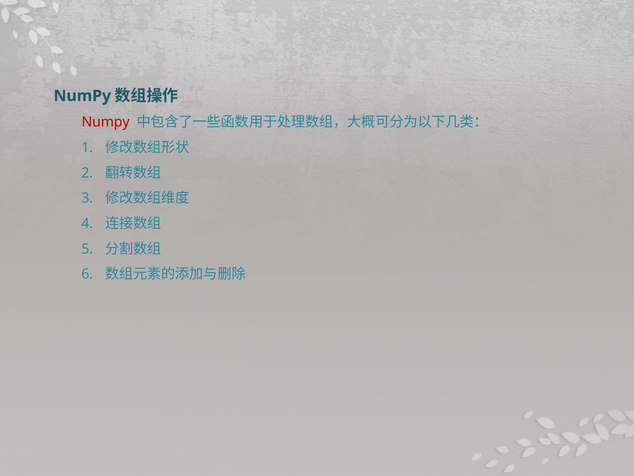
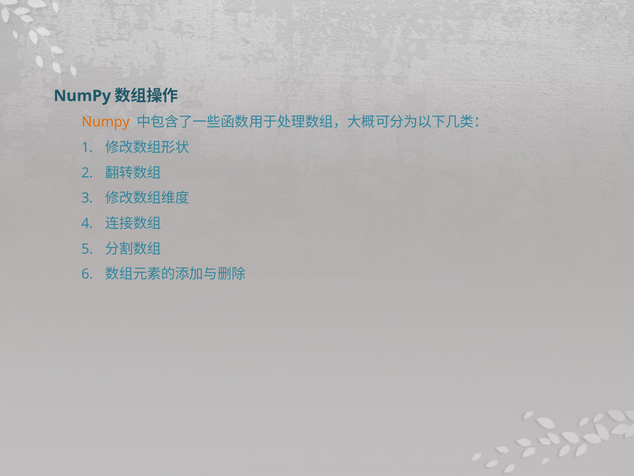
Numpy at (106, 122) colour: red -> orange
